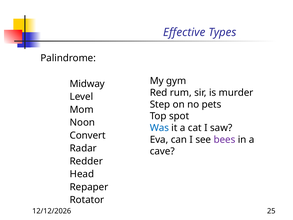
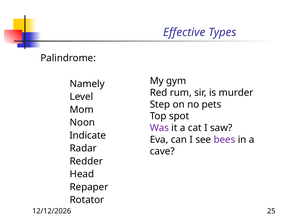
Midway: Midway -> Namely
Was colour: blue -> purple
Convert: Convert -> Indicate
